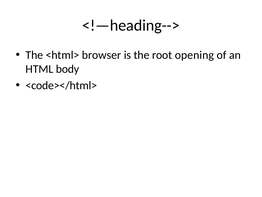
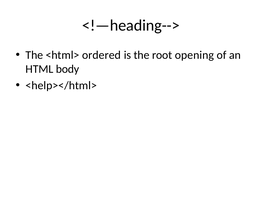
browser: browser -> ordered
<code></html>: <code></html> -> <help></html>
